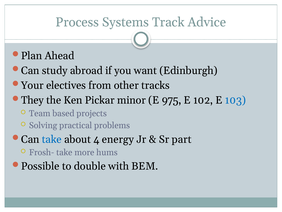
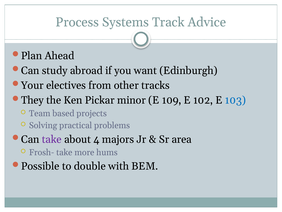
975: 975 -> 109
take at (52, 139) colour: blue -> purple
energy: energy -> majors
part: part -> area
